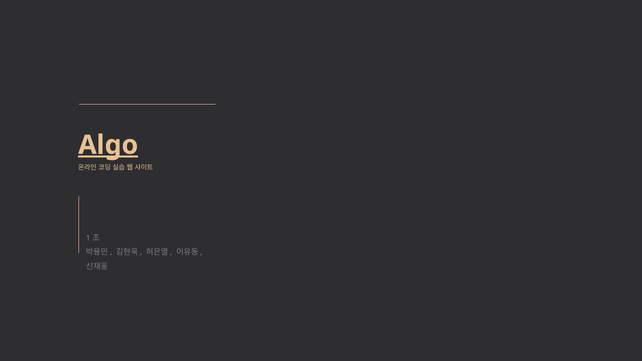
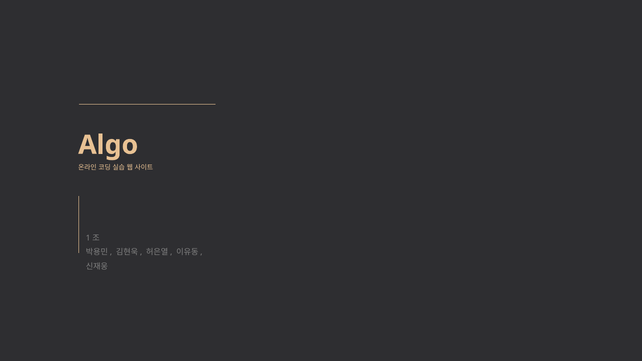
Algo underline: present -> none
